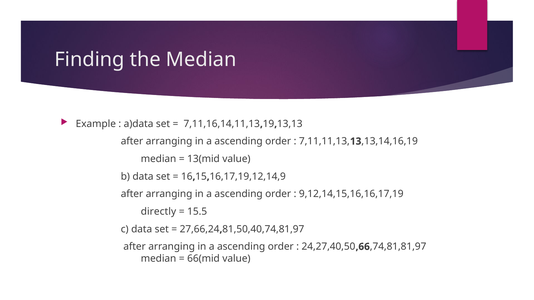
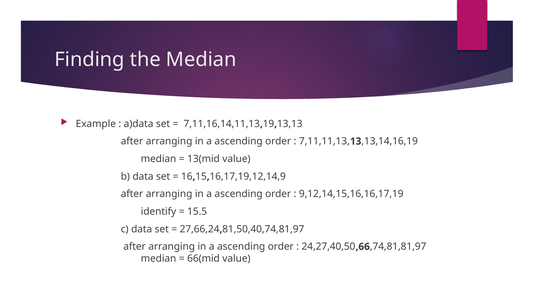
directly: directly -> identify
